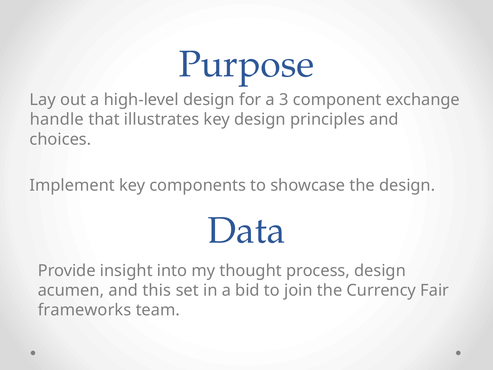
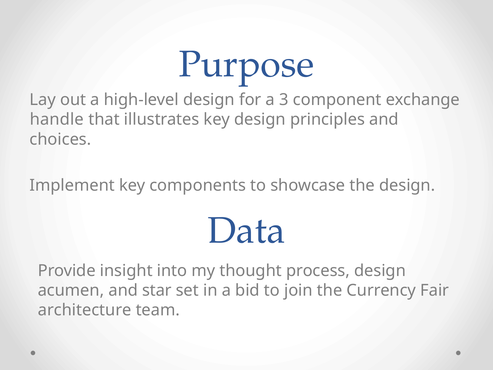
this: this -> star
frameworks: frameworks -> architecture
